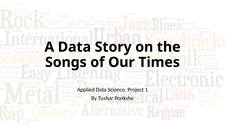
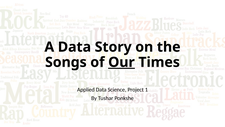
Our underline: none -> present
